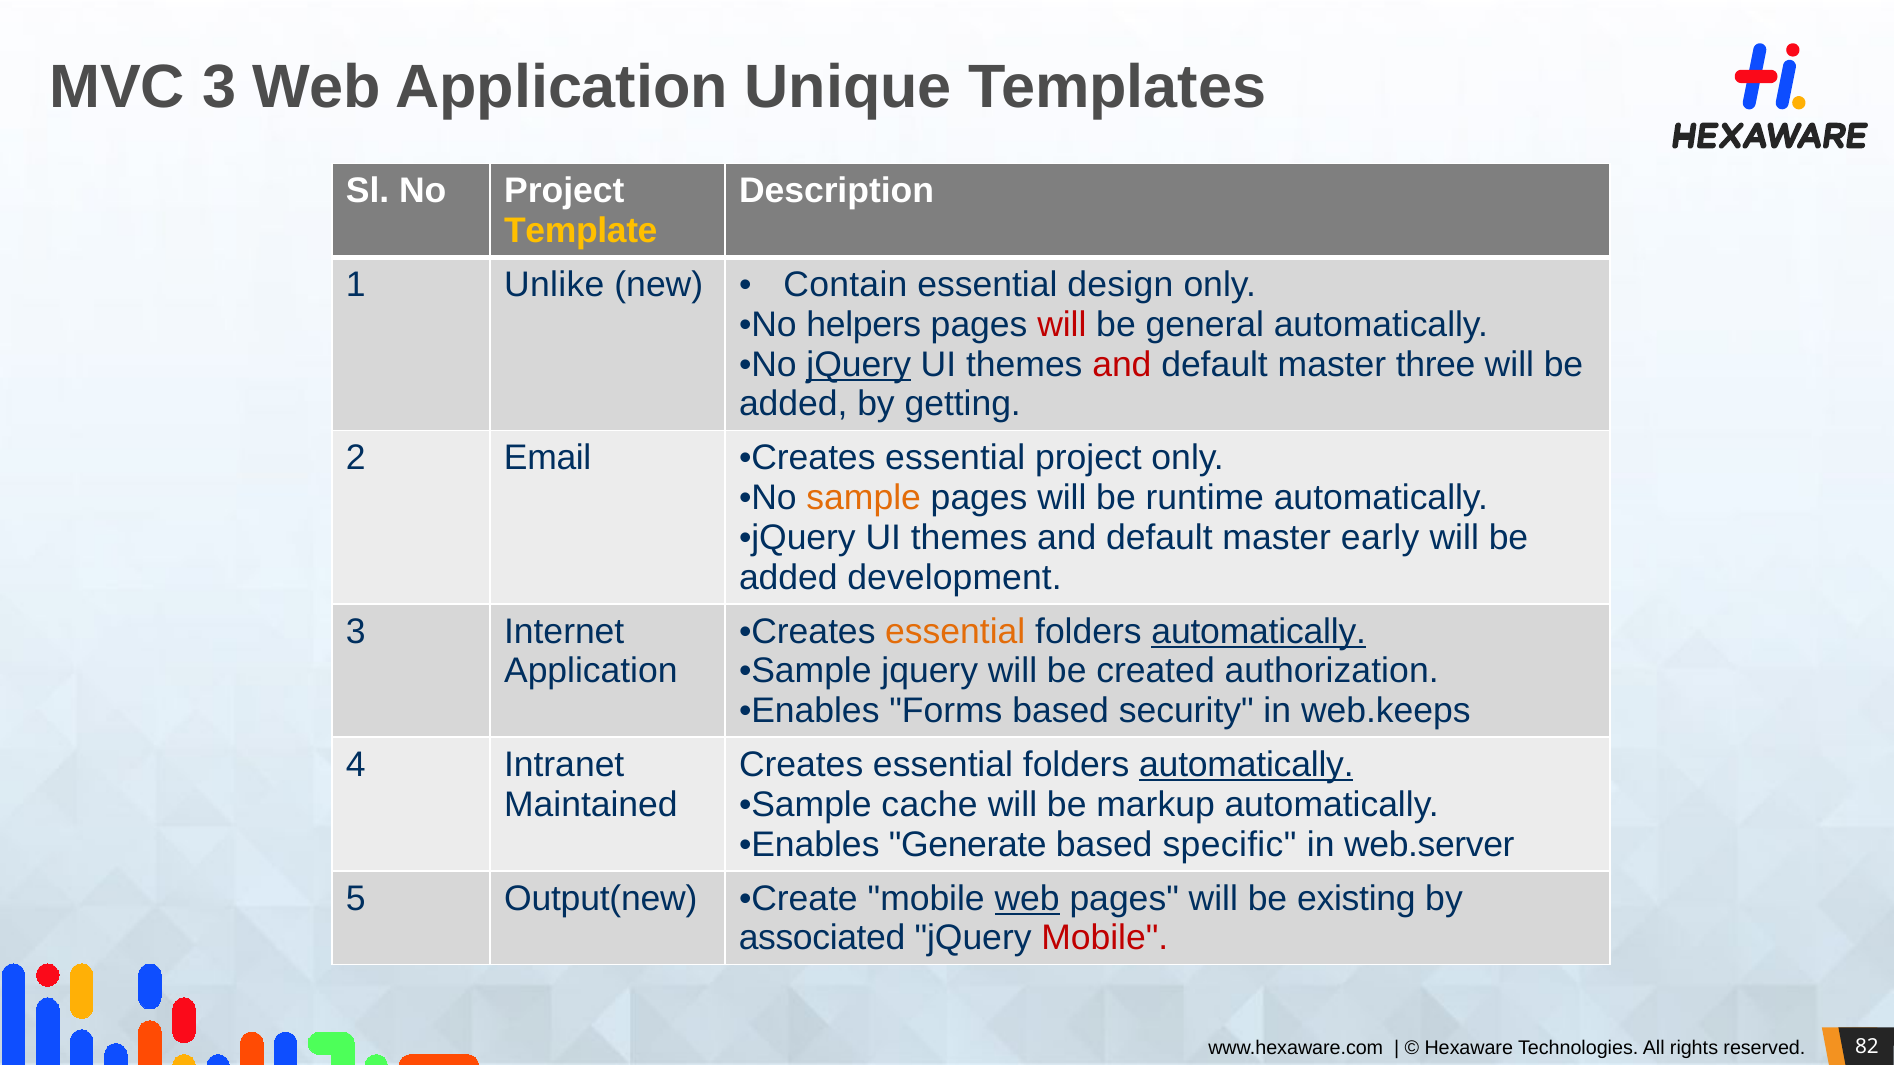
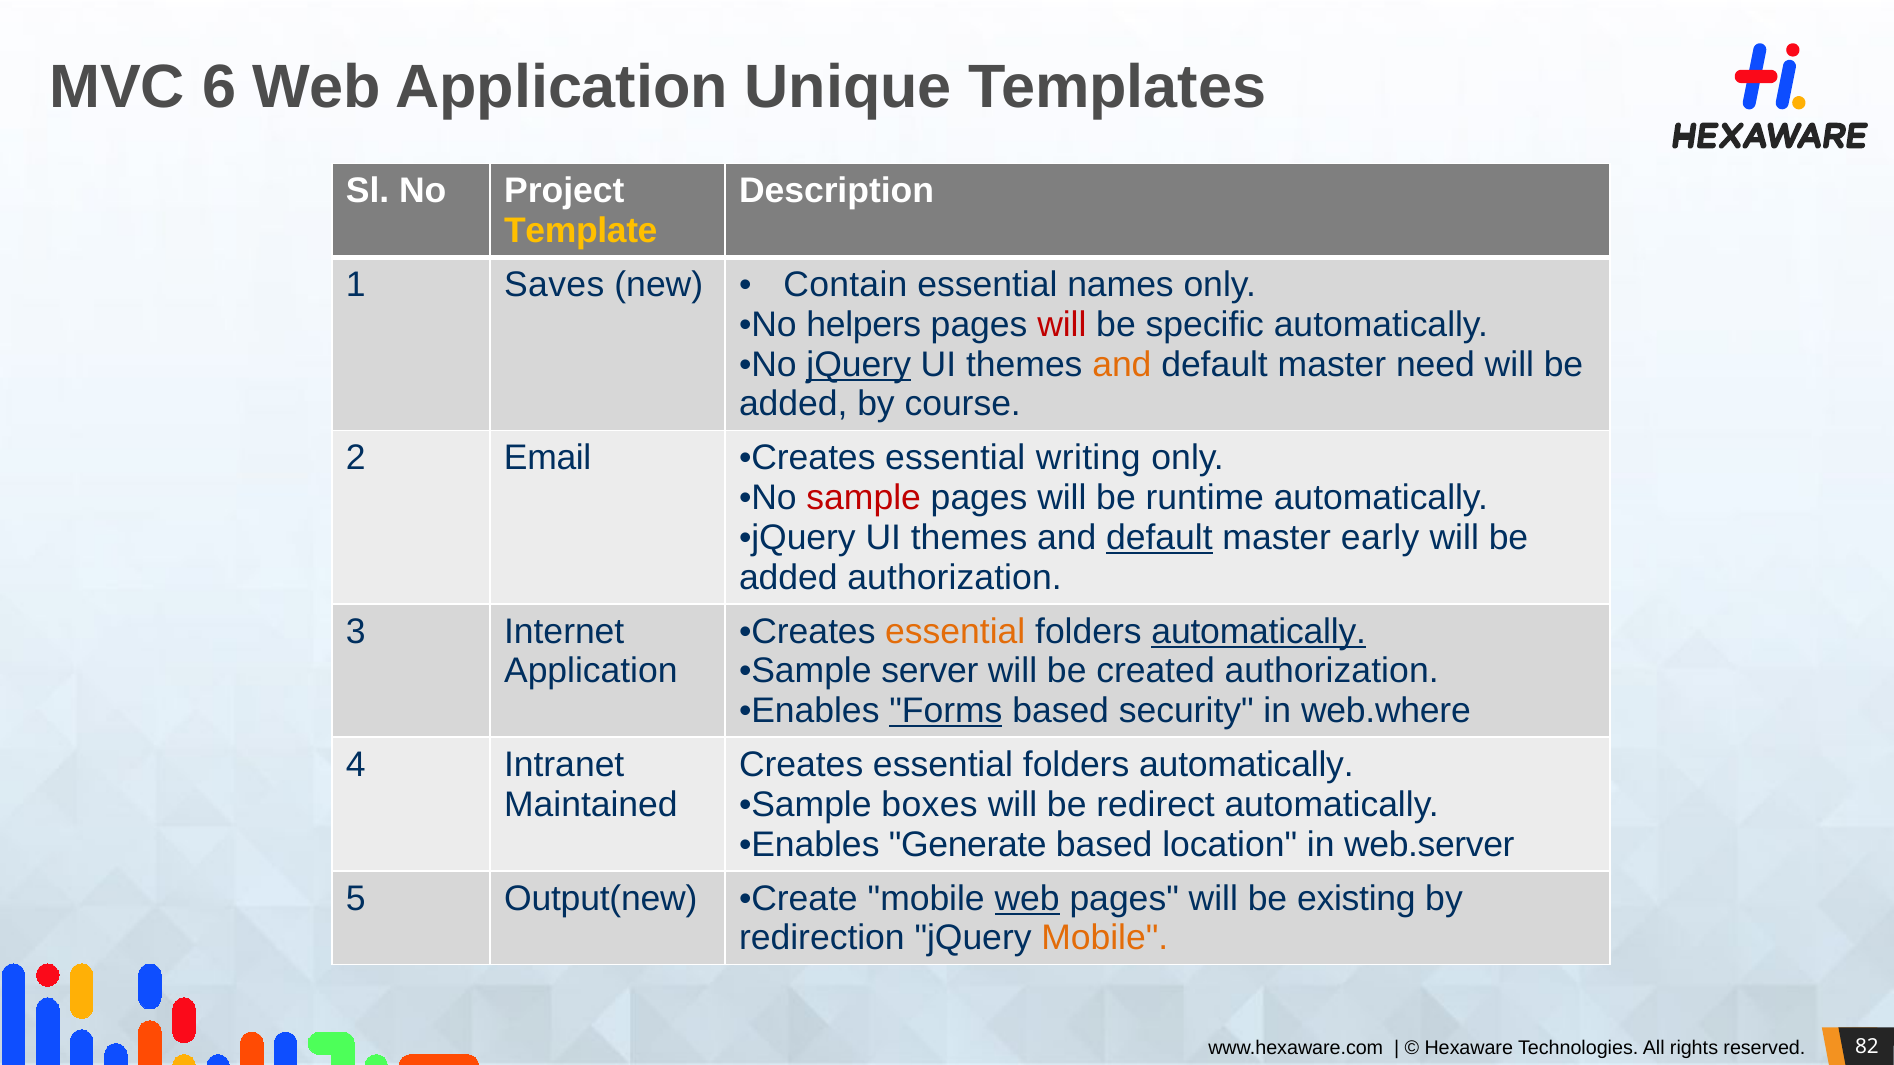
MVC 3: 3 -> 6
Unlike: Unlike -> Saves
design: design -> names
general: general -> specific
and at (1122, 364) colour: red -> orange
three: three -> need
getting: getting -> course
essential project: project -> writing
sample at (864, 498) colour: orange -> red
default at (1159, 538) underline: none -> present
added development: development -> authorization
Sample jquery: jquery -> server
Forms underline: none -> present
web.keeps: web.keeps -> web.where
automatically at (1246, 765) underline: present -> none
cache: cache -> boxes
markup: markup -> redirect
specific: specific -> location
associated: associated -> redirection
Mobile at (1105, 938) colour: red -> orange
